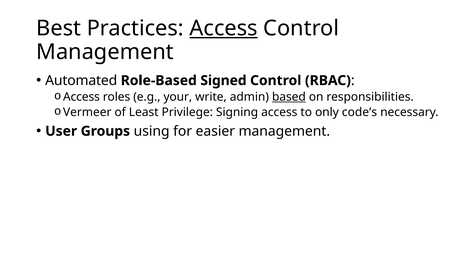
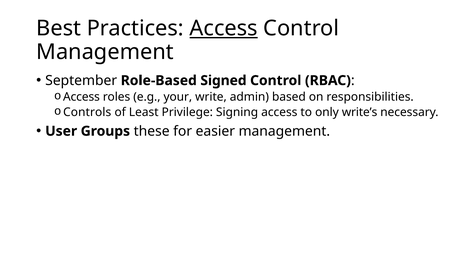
Automated: Automated -> September
based underline: present -> none
Vermeer: Vermeer -> Controls
code’s: code’s -> write’s
using: using -> these
